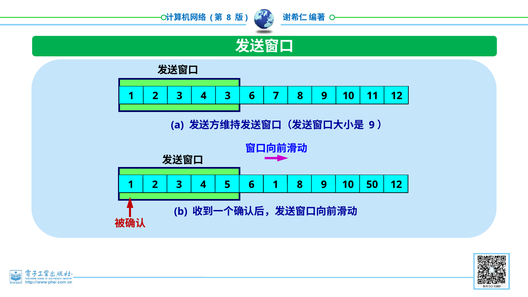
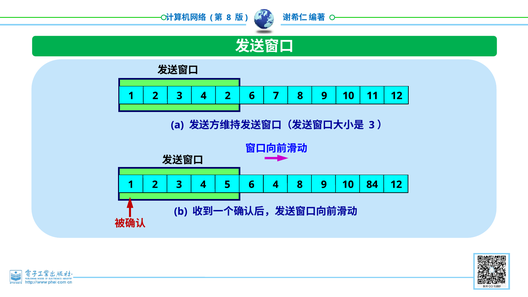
4 3: 3 -> 2
9 at (372, 125): 9 -> 3
6 1: 1 -> 4
50: 50 -> 84
